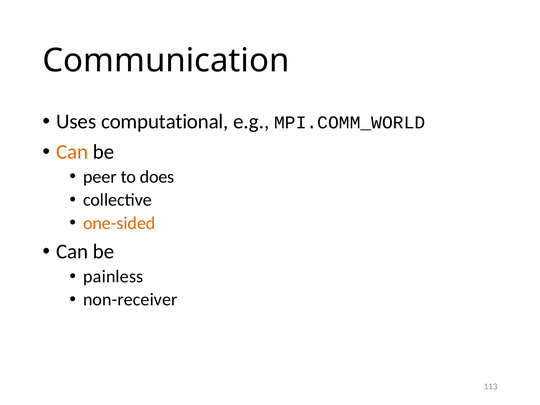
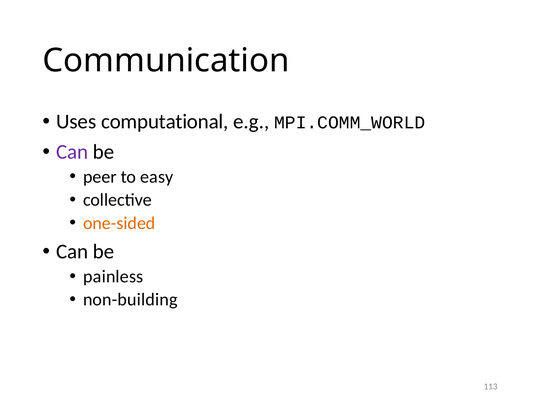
Can at (72, 152) colour: orange -> purple
does: does -> easy
non-receiver: non-receiver -> non-building
